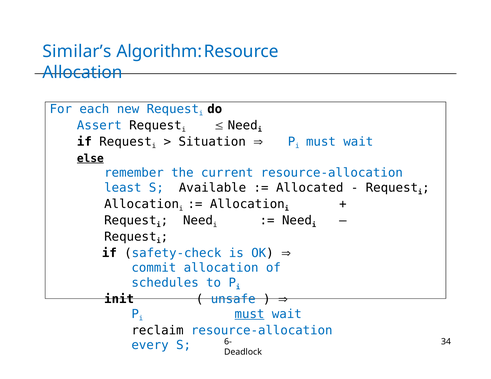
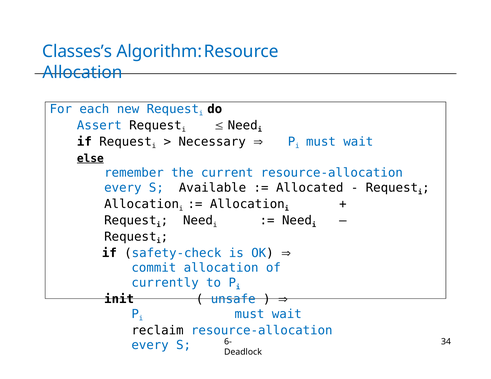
Similar’s: Similar’s -> Classes’s
Situation: Situation -> Necessary
least at (123, 188): least -> every
schedules: schedules -> currently
must at (250, 314) underline: present -> none
